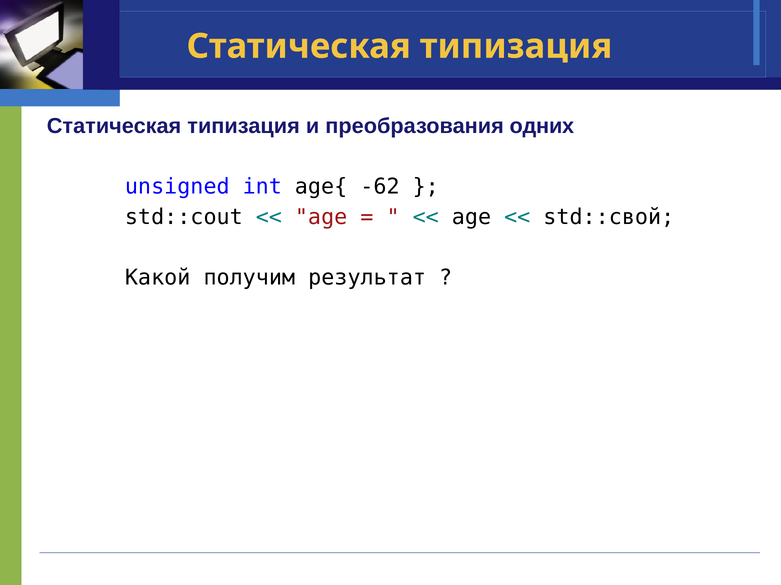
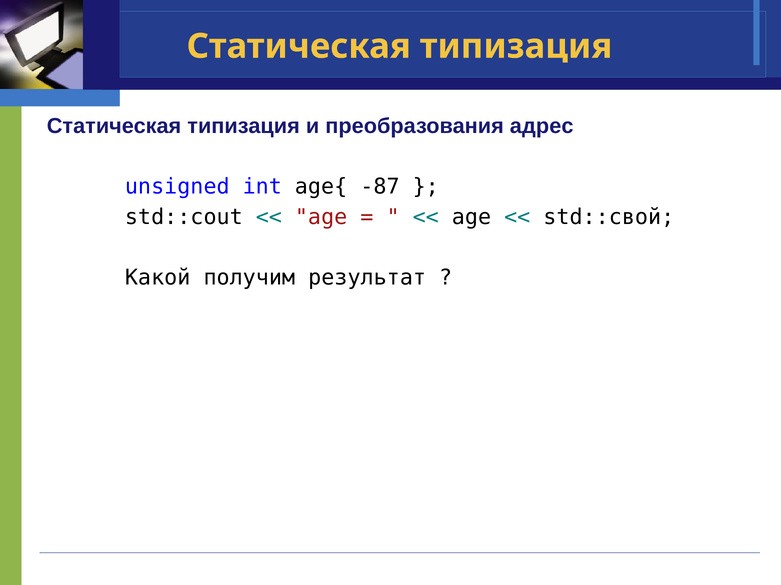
одних: одних -> адрес
-62: -62 -> -87
